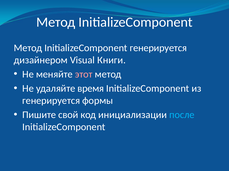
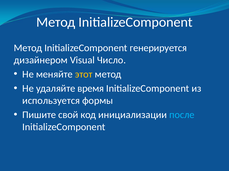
Книги: Книги -> Число
этот colour: pink -> yellow
генерируется at (51, 101): генерируется -> используется
